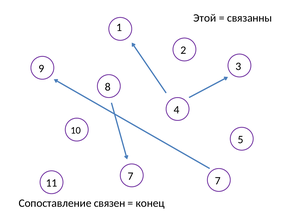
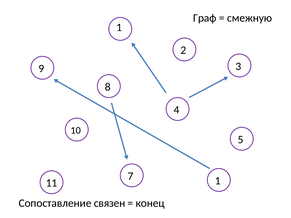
Этой: Этой -> Граф
связанны: связанны -> смежную
7 7: 7 -> 1
